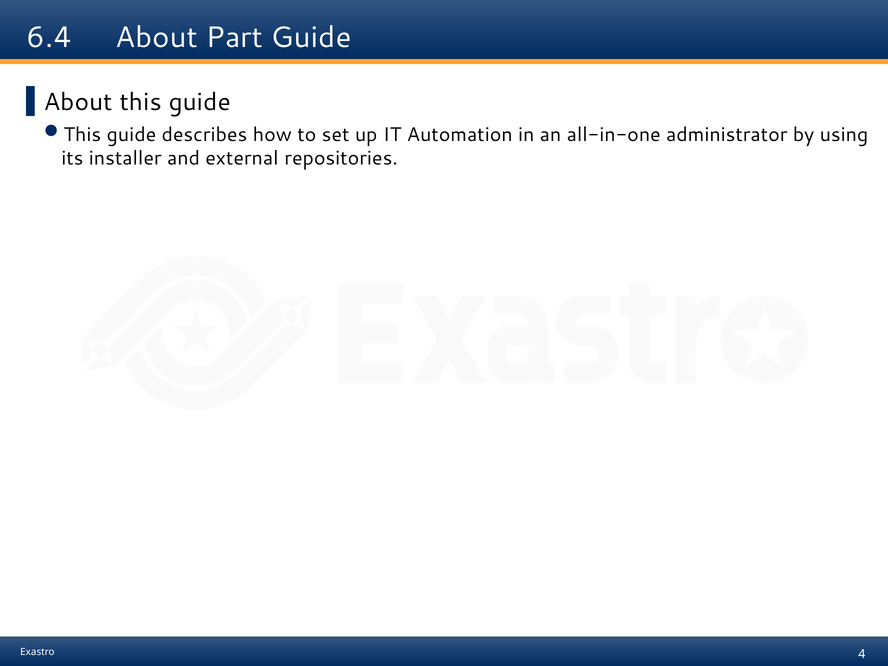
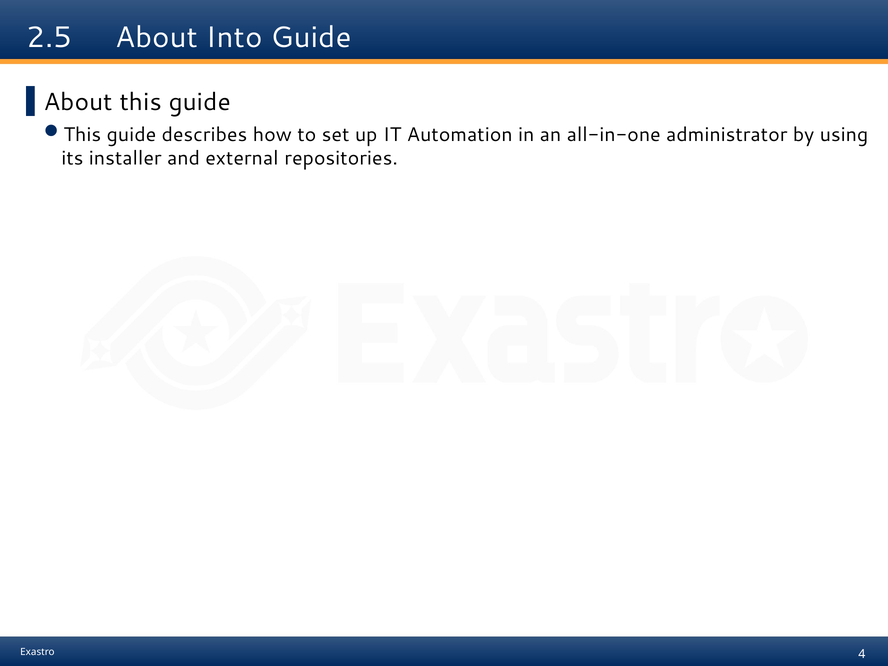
6.4: 6.4 -> 2.5
Part: Part -> Into
